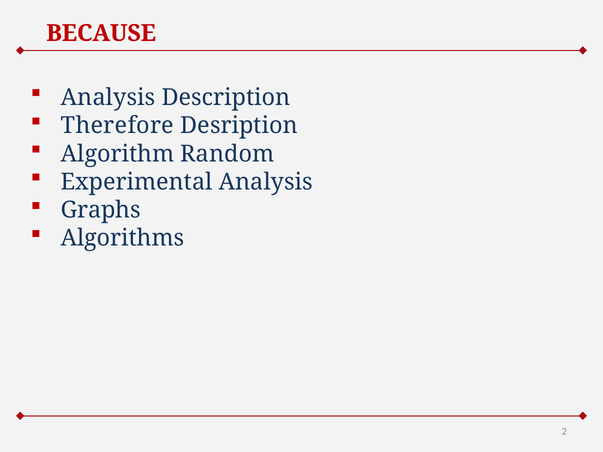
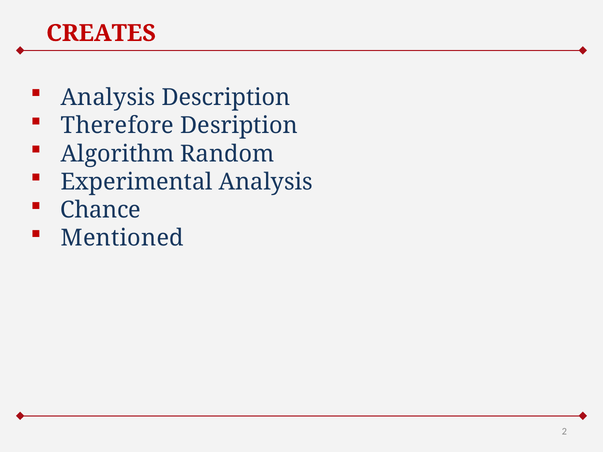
BECAUSE: BECAUSE -> CREATES
Graphs: Graphs -> Chance
Algorithms: Algorithms -> Mentioned
